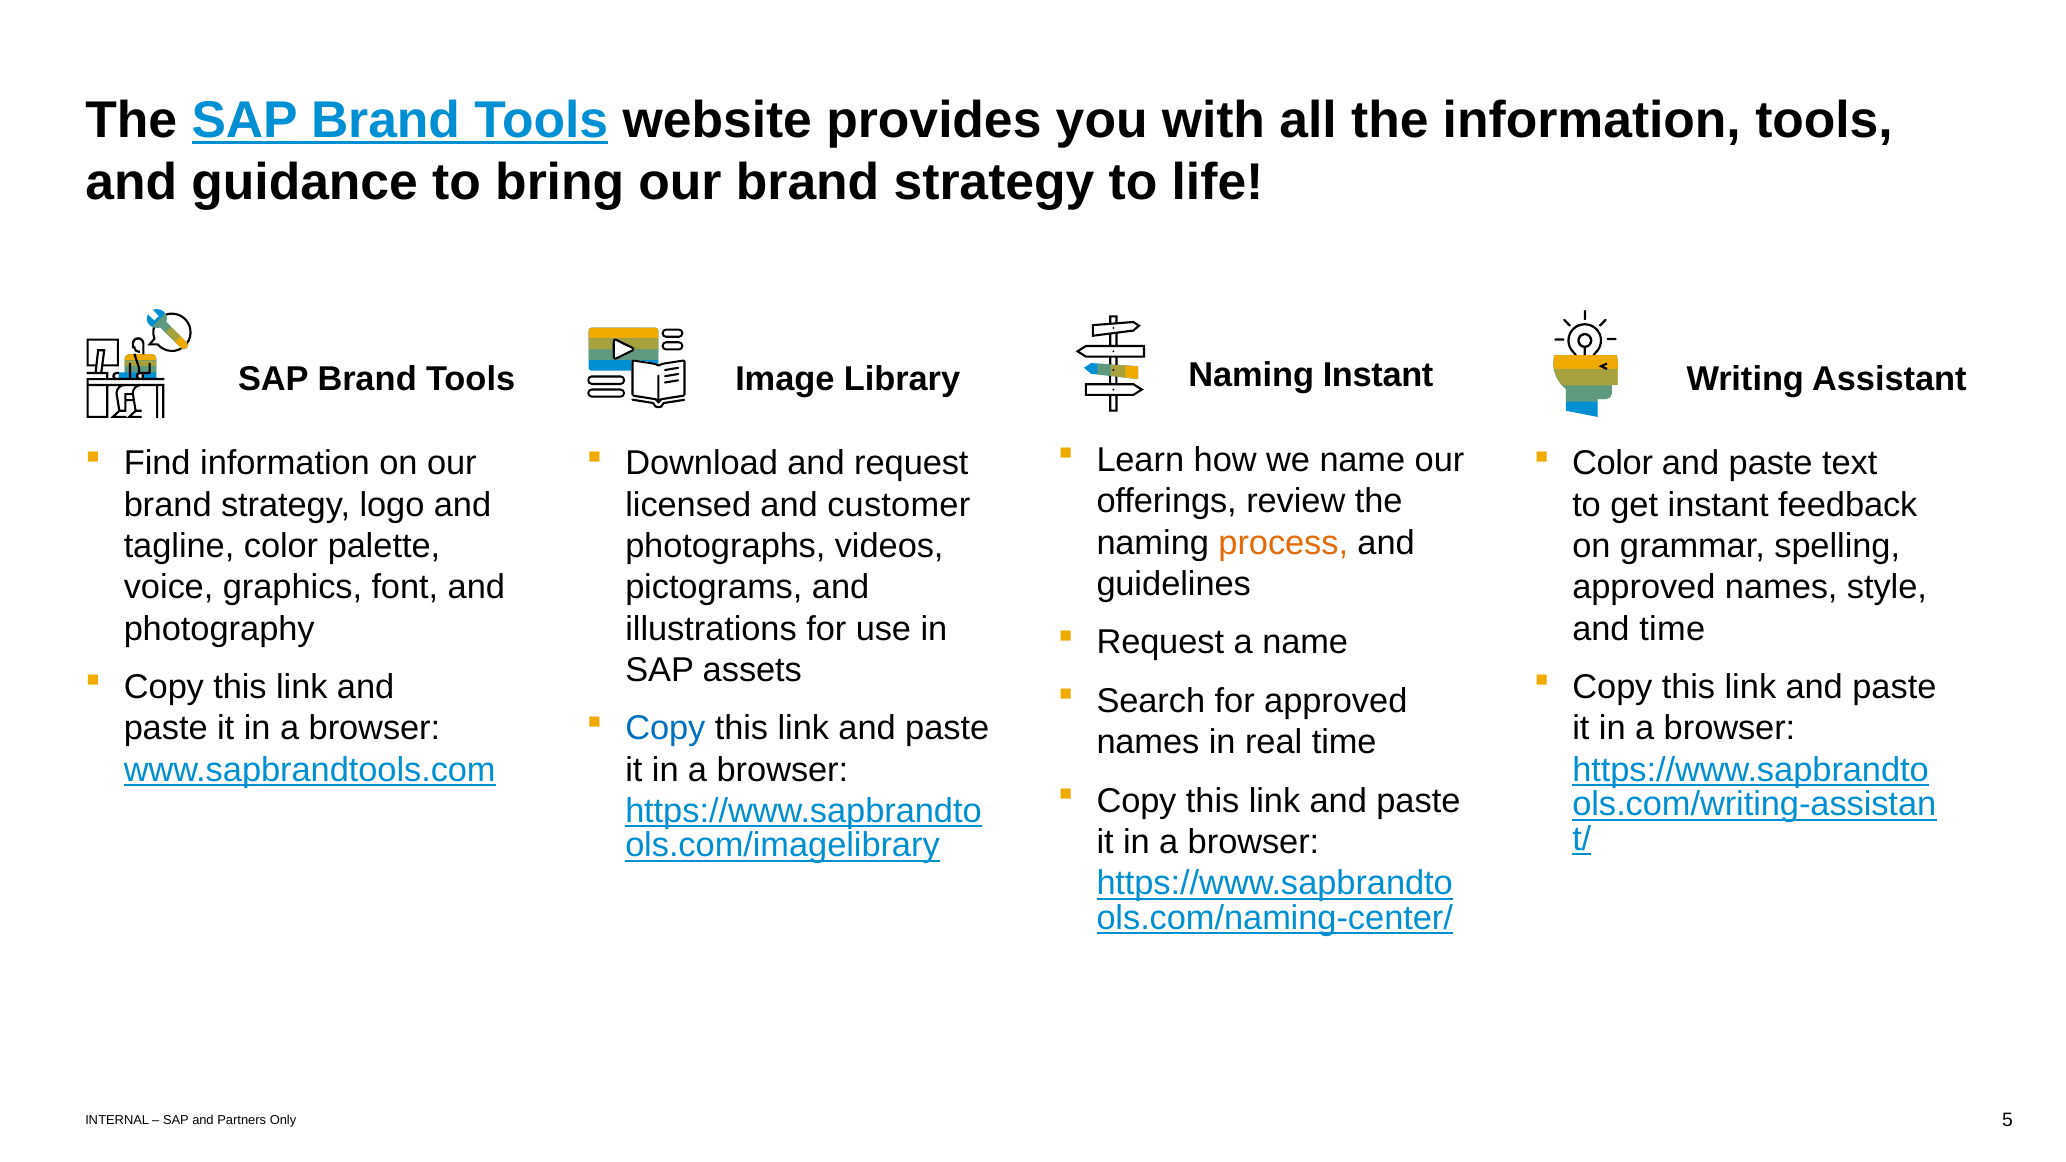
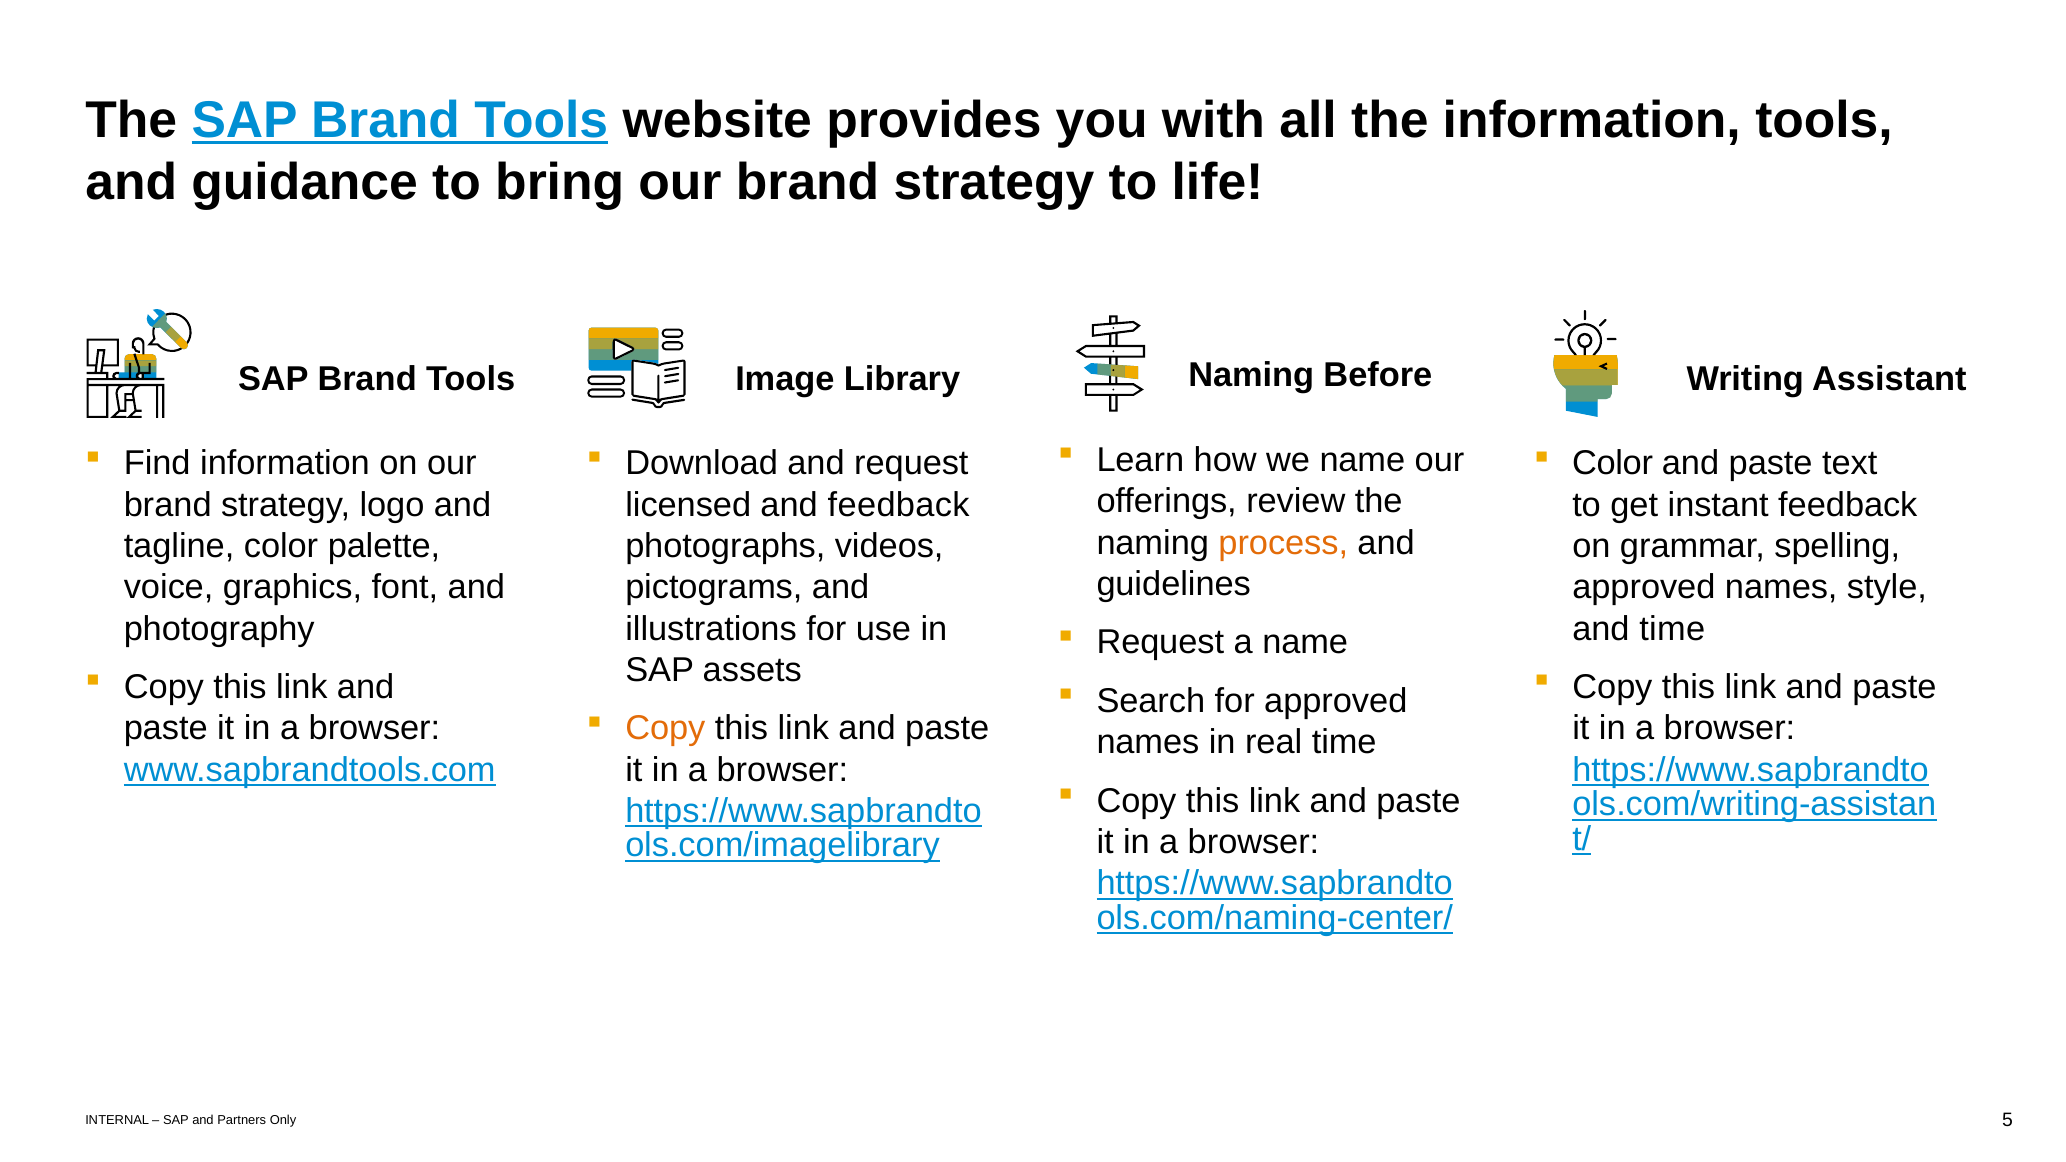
Naming Instant: Instant -> Before
and customer: customer -> feedback
Copy at (665, 728) colour: blue -> orange
